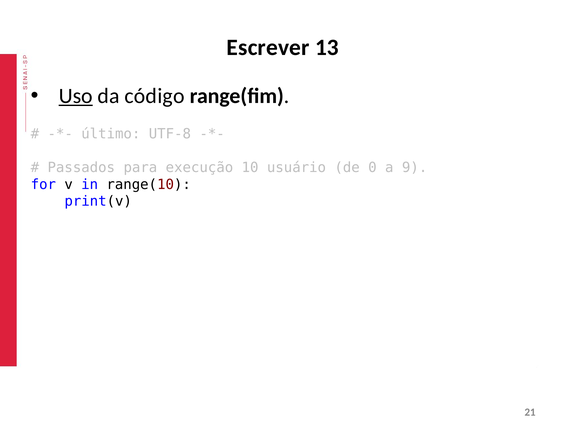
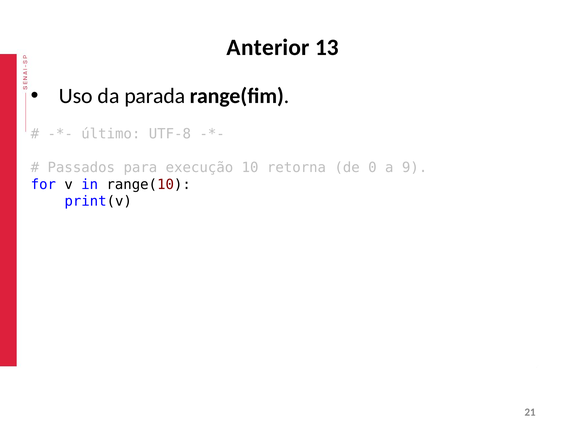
Escrever: Escrever -> Anterior
Uso underline: present -> none
código: código -> parada
usuário: usuário -> retorna
